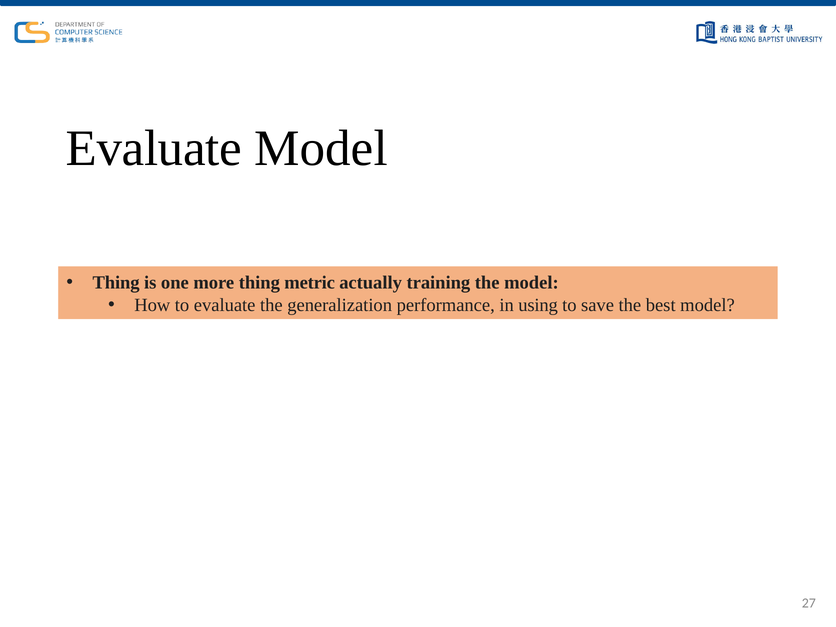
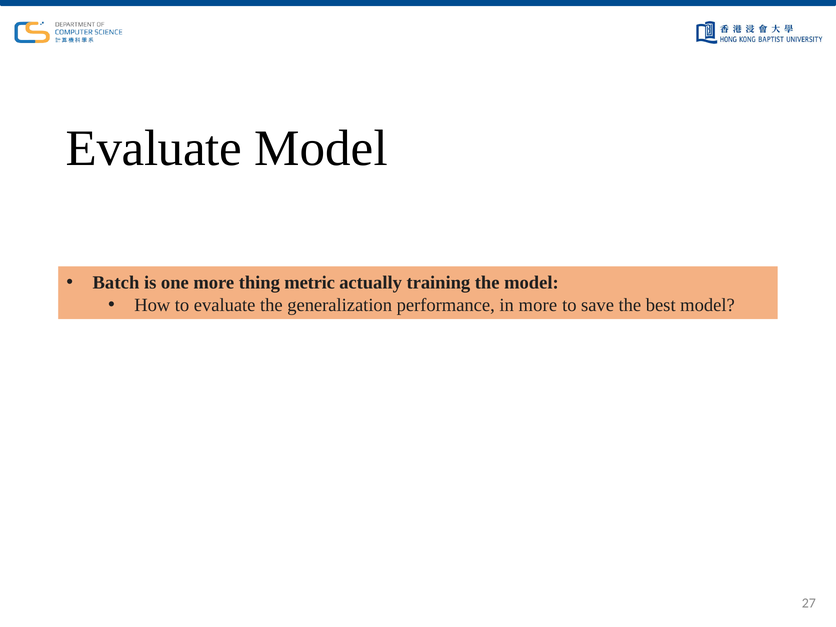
Thing at (116, 283): Thing -> Batch
in using: using -> more
